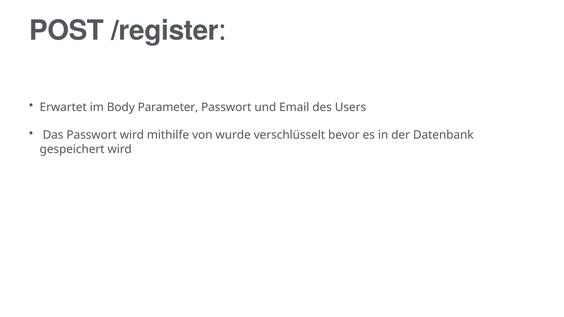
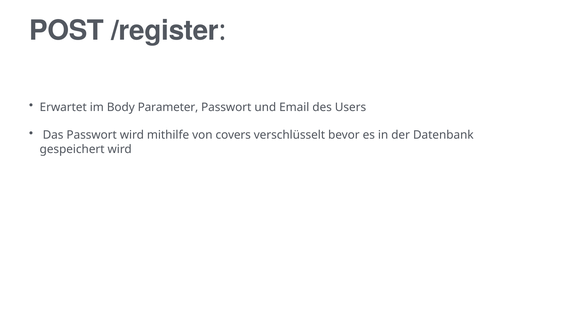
wurde: wurde -> covers
